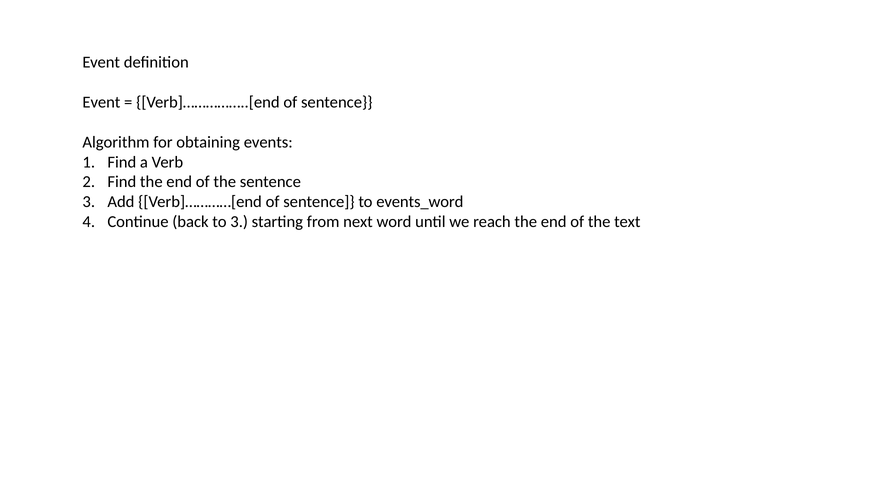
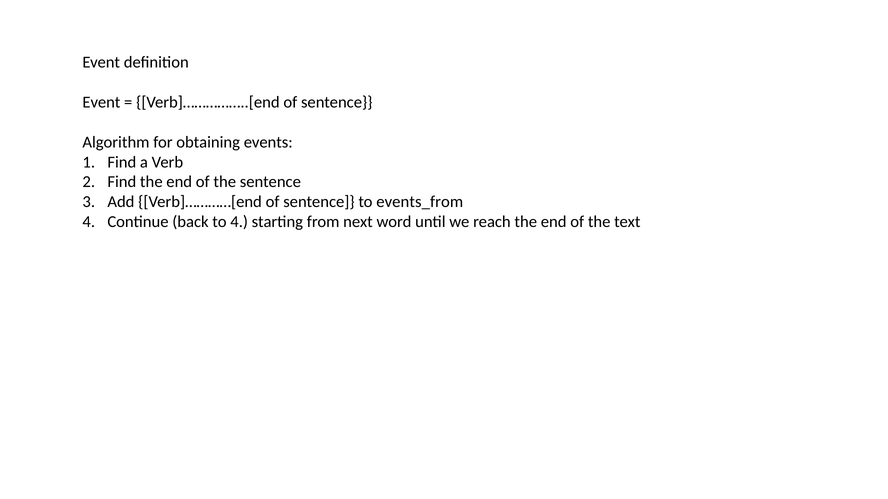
events_word: events_word -> events_from
to 3: 3 -> 4
